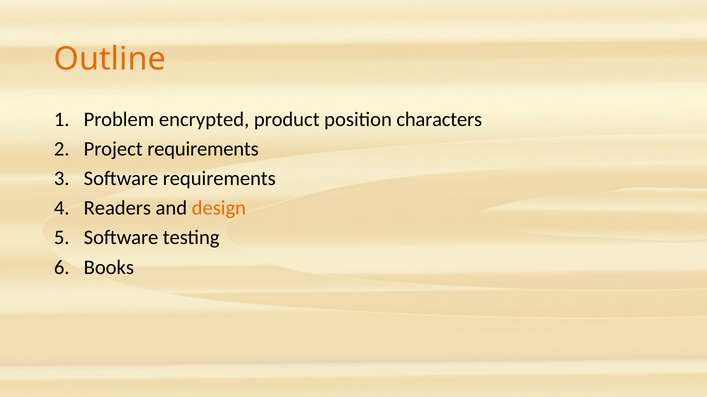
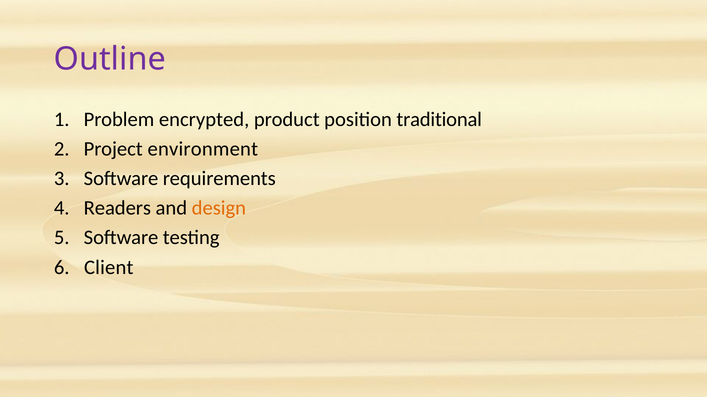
Outline colour: orange -> purple
characters: characters -> traditional
Project requirements: requirements -> environment
Books: Books -> Client
